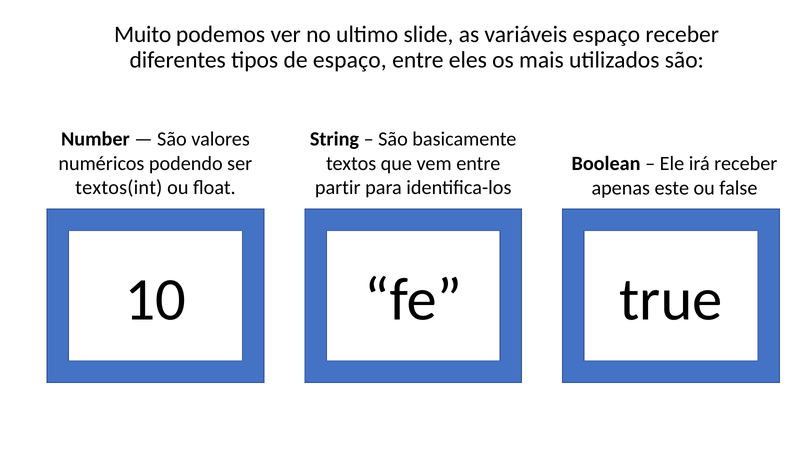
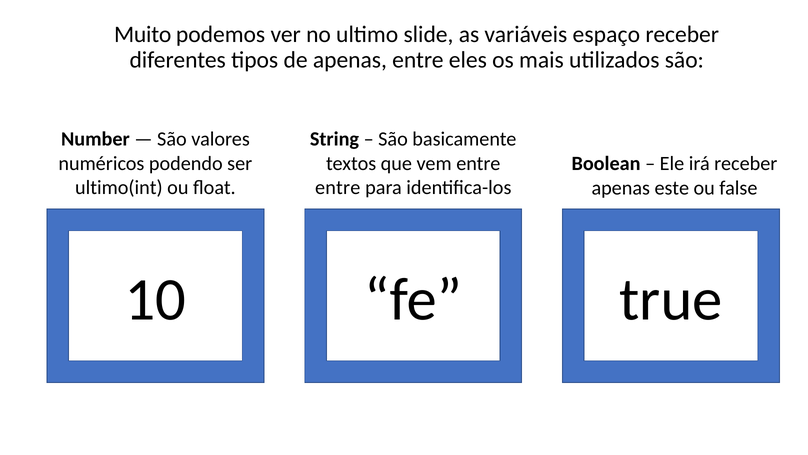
de espaço: espaço -> apenas
textos(int: textos(int -> ultimo(int
partir at (338, 187): partir -> entre
